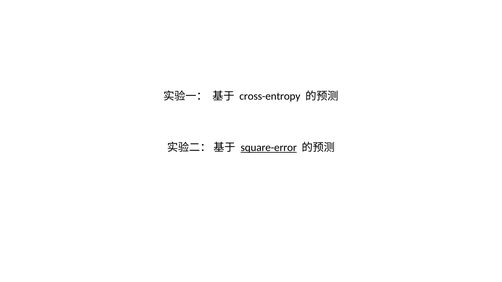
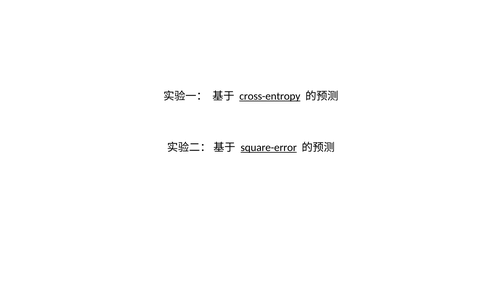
cross-entropy underline: none -> present
